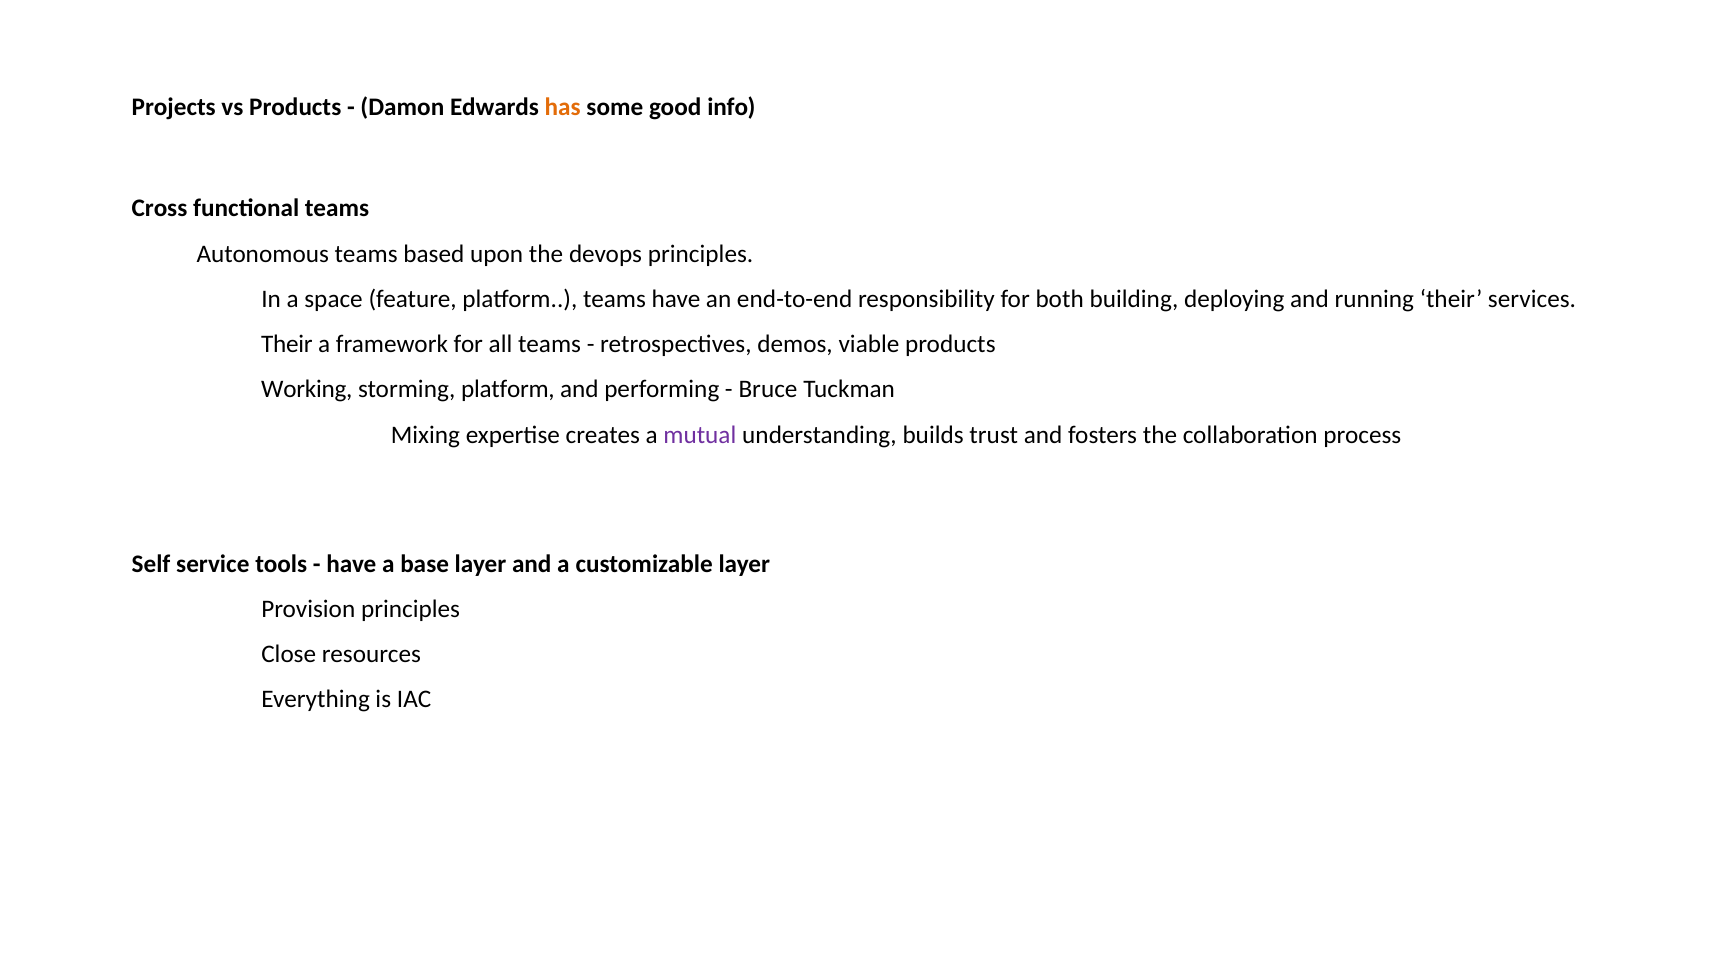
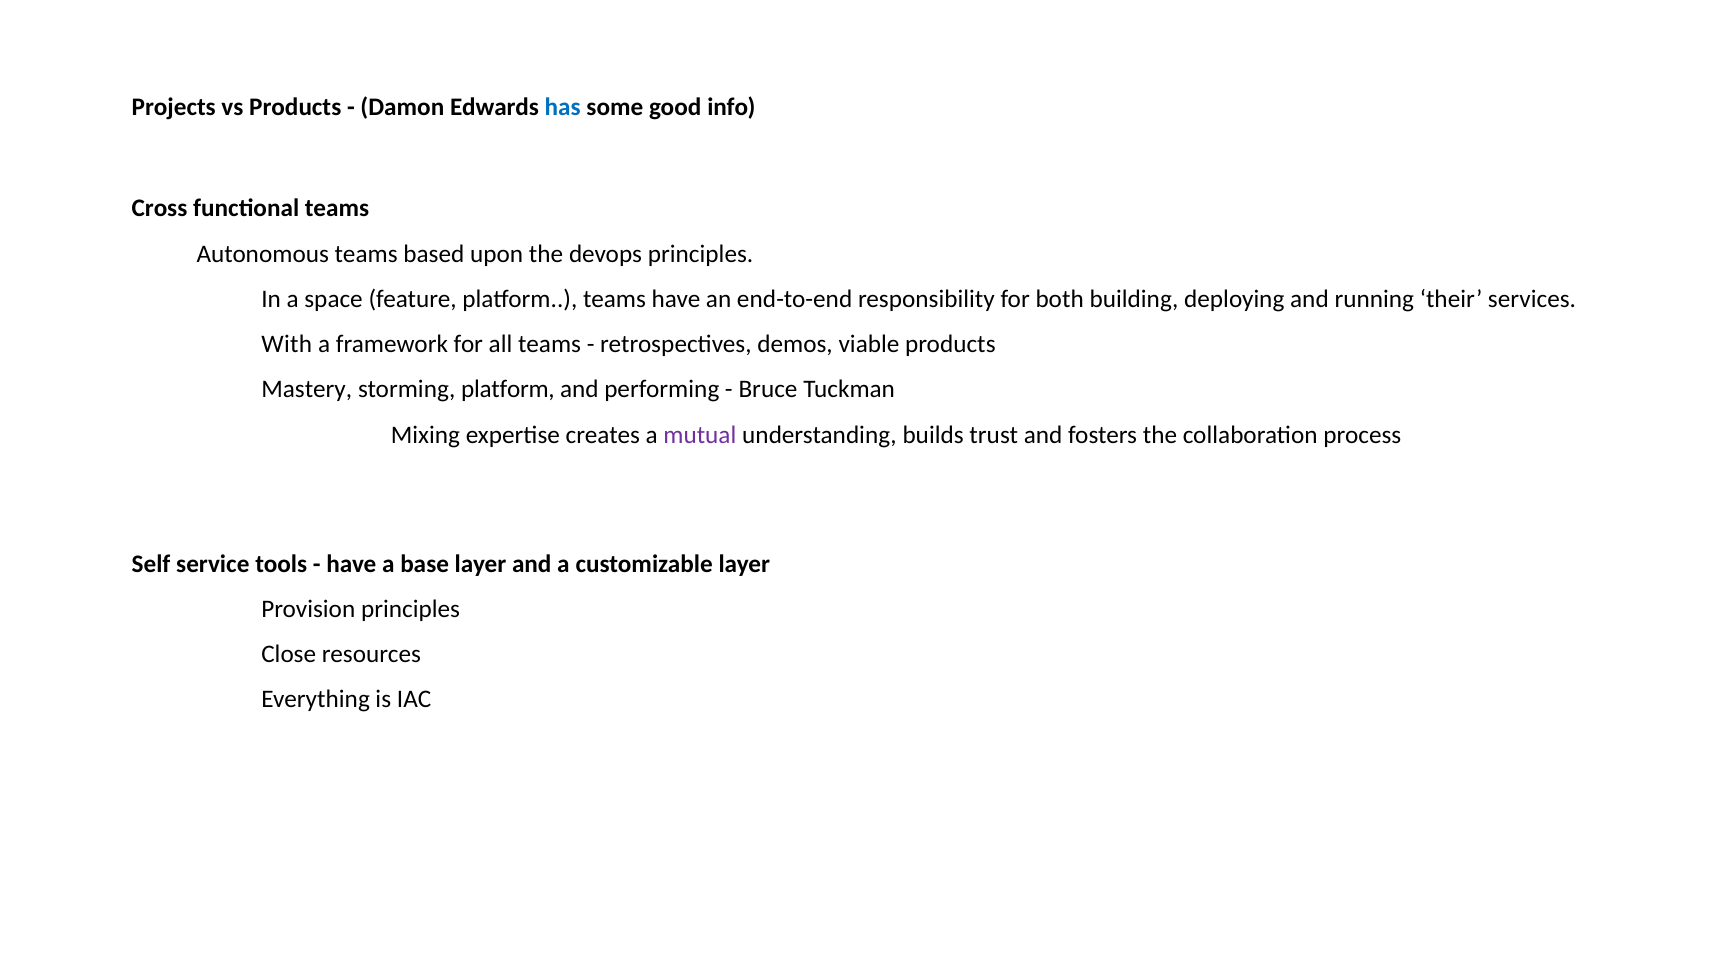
has colour: orange -> blue
Their at (287, 344): Their -> With
Working: Working -> Mastery
